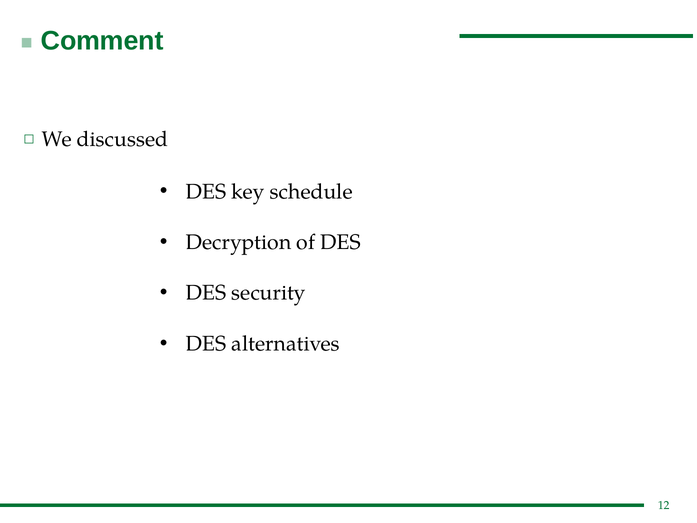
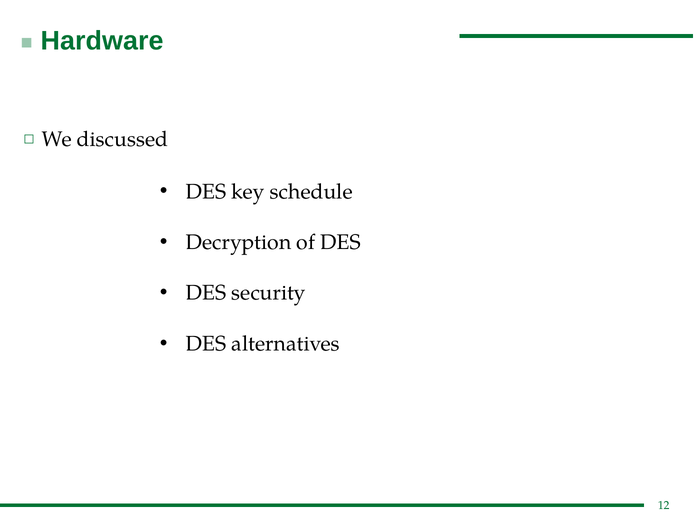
Comment: Comment -> Hardware
